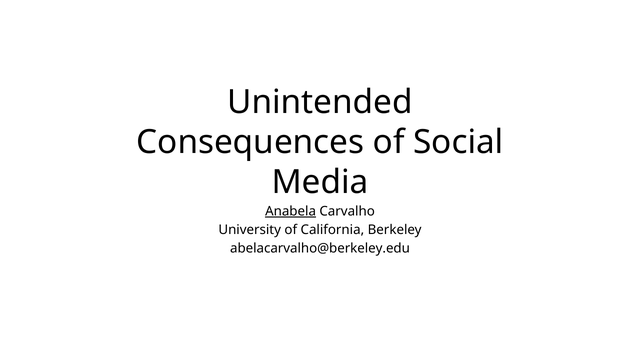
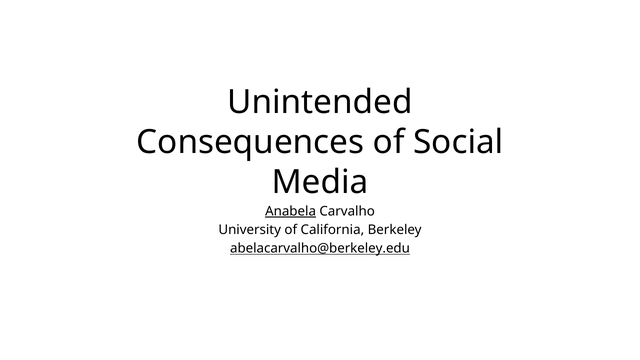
abelacarvalho@berkeley.edu underline: none -> present
